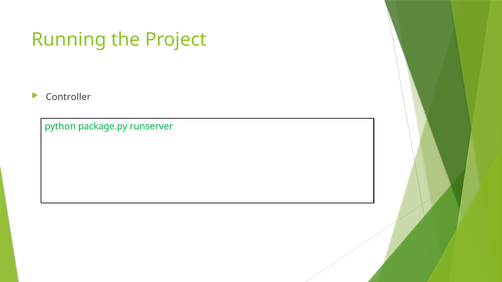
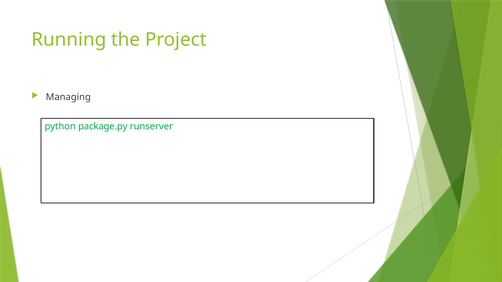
Controller: Controller -> Managing
